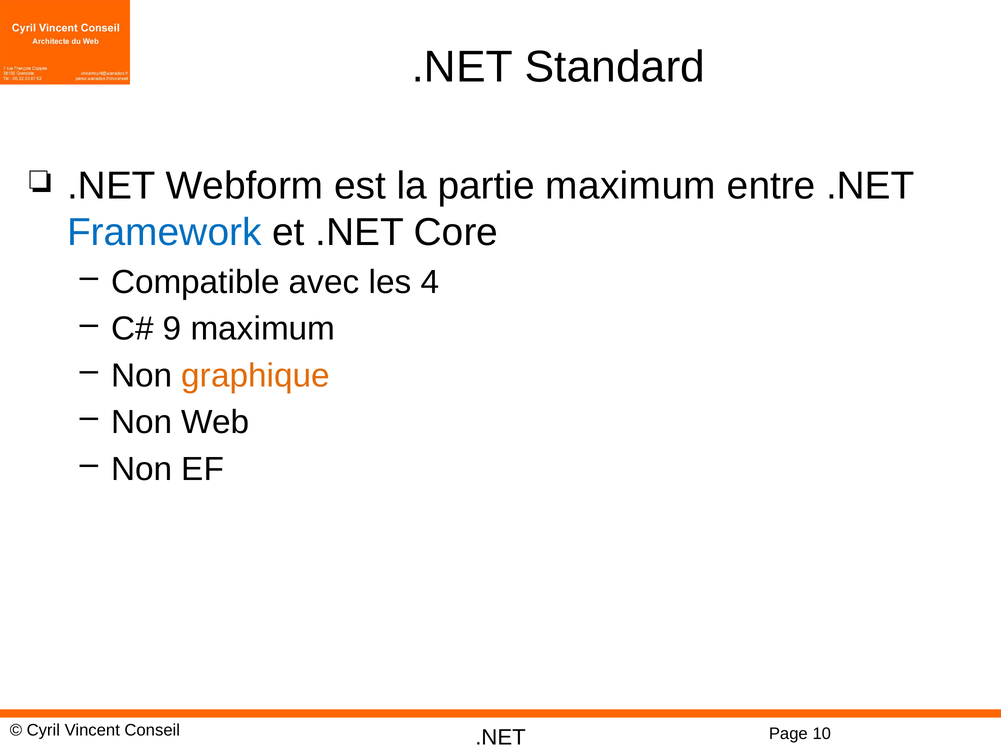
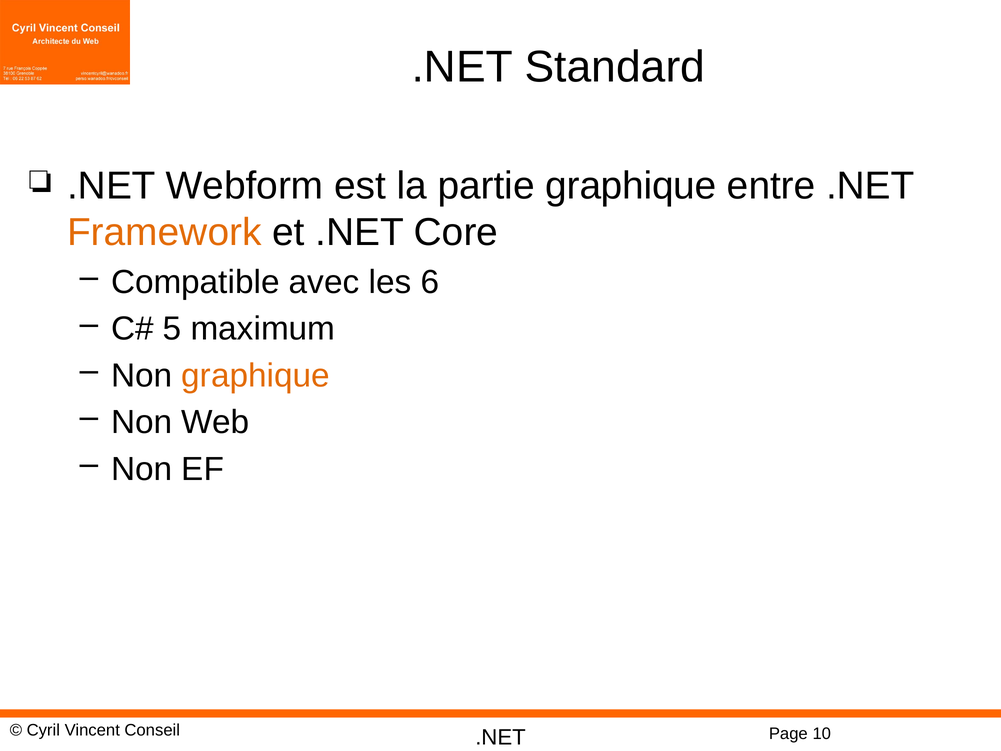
partie maximum: maximum -> graphique
Framework colour: blue -> orange
4: 4 -> 6
9: 9 -> 5
